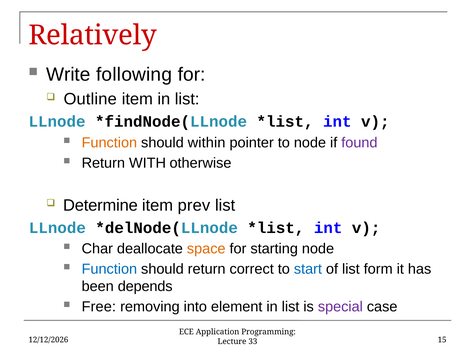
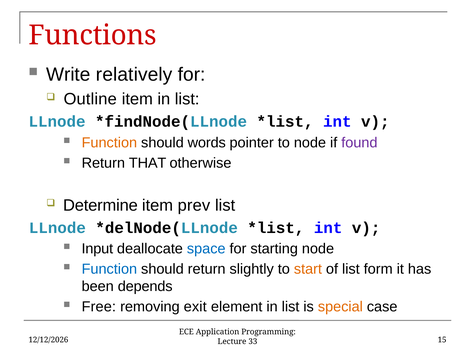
Relatively: Relatively -> Functions
following: following -> relatively
within: within -> words
WITH: WITH -> THAT
Char: Char -> Input
space colour: orange -> blue
correct: correct -> slightly
start colour: blue -> orange
into: into -> exit
special colour: purple -> orange
